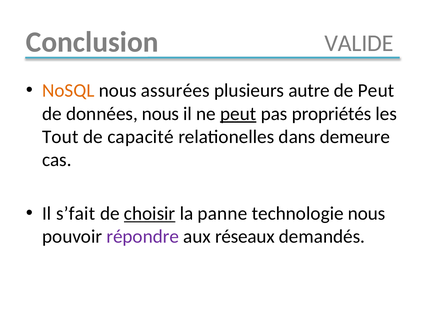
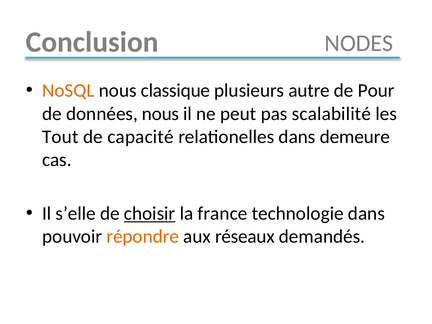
VALIDE: VALIDE -> NODES
assurées: assurées -> classique
de Peut: Peut -> Pour
peut at (238, 114) underline: present -> none
propriétés: propriétés -> scalabilité
s’fait: s’fait -> s’elle
panne: panne -> france
technologie nous: nous -> dans
répondre colour: purple -> orange
